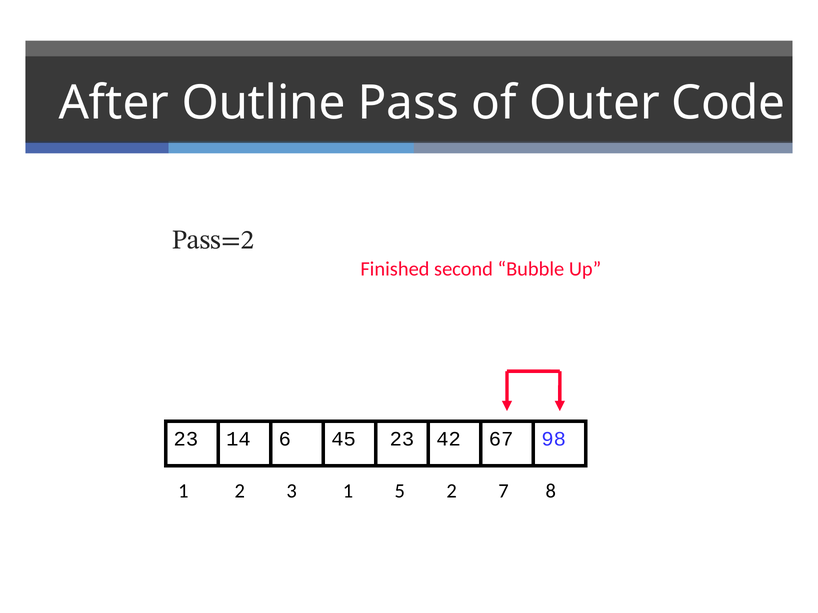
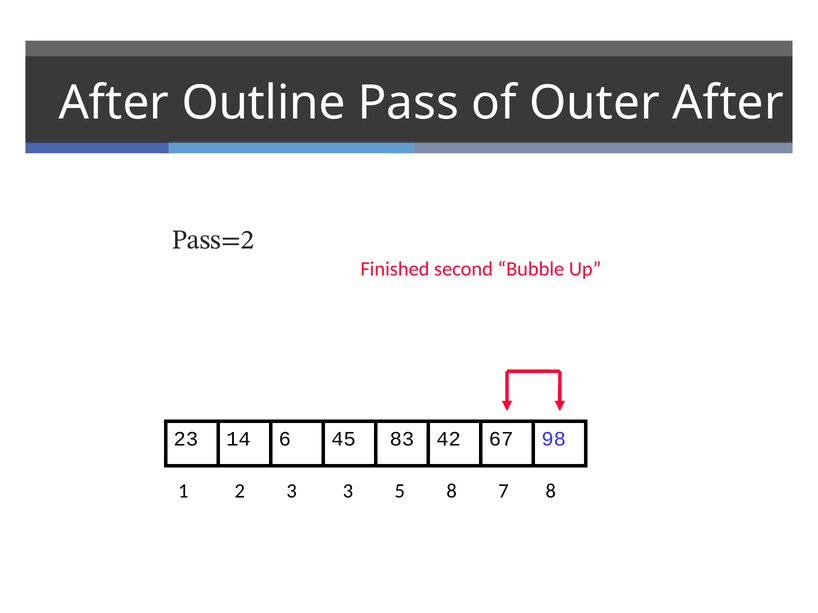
Outer Code: Code -> After
45 23: 23 -> 83
3 1: 1 -> 3
5 2: 2 -> 8
